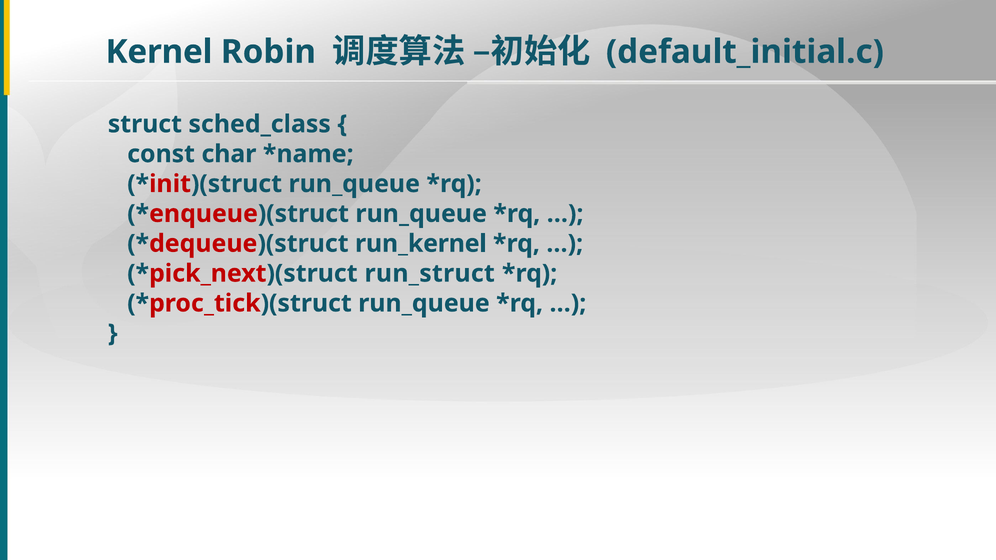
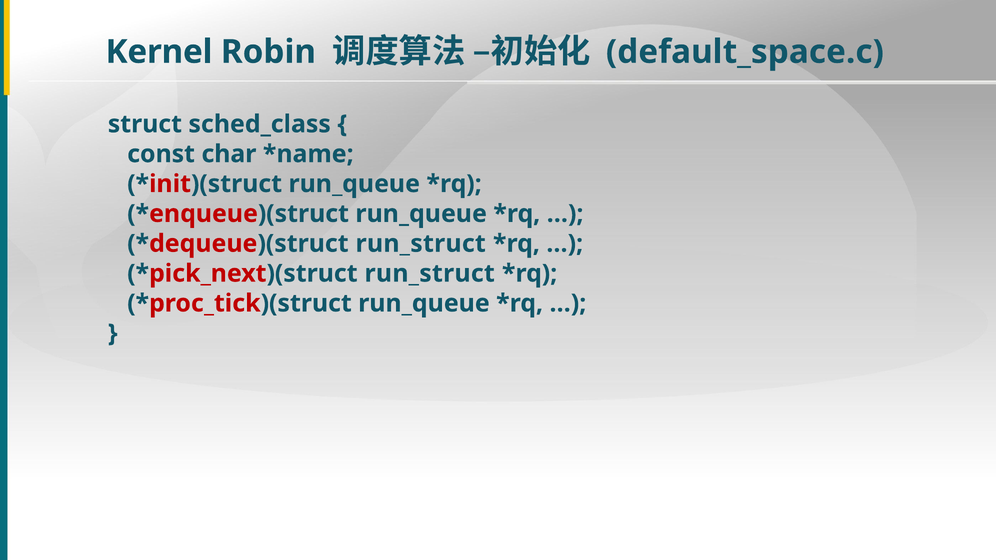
default_initial.c: default_initial.c -> default_space.c
run_kernel at (421, 244): run_kernel -> run_struct
